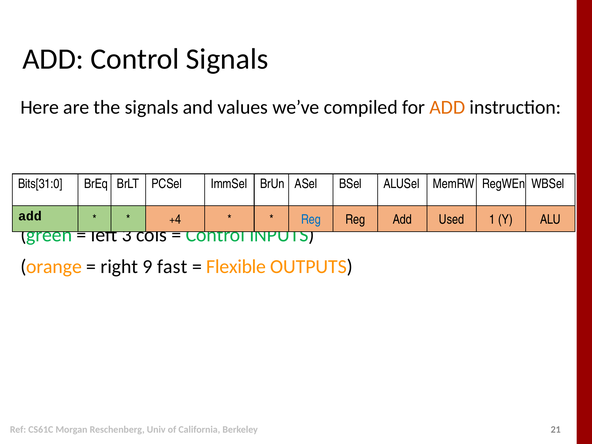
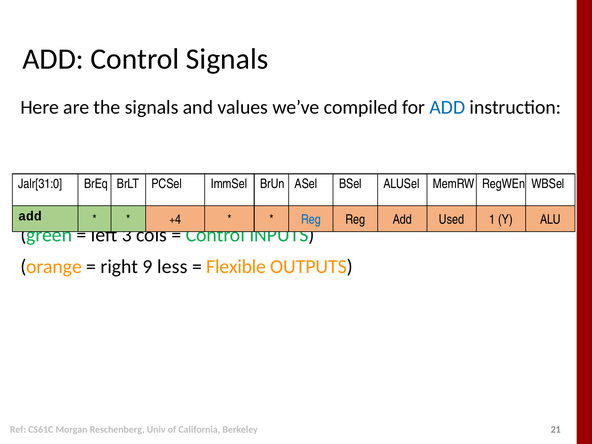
ADD at (447, 107) colour: orange -> blue
Bits[31:0: Bits[31:0 -> Jalr[31:0
fast: fast -> less
